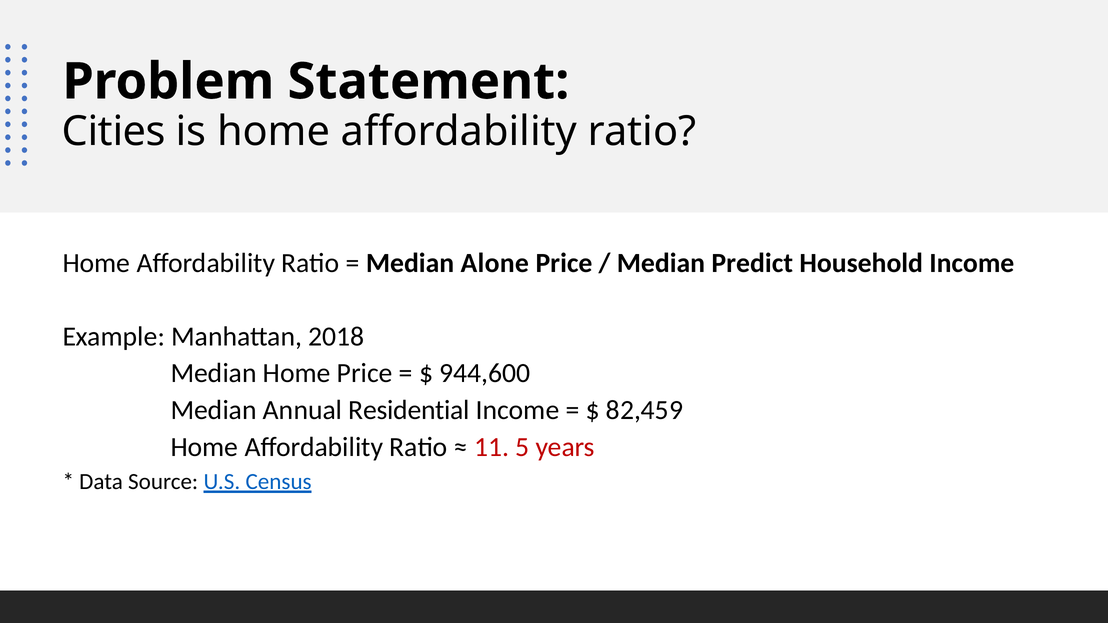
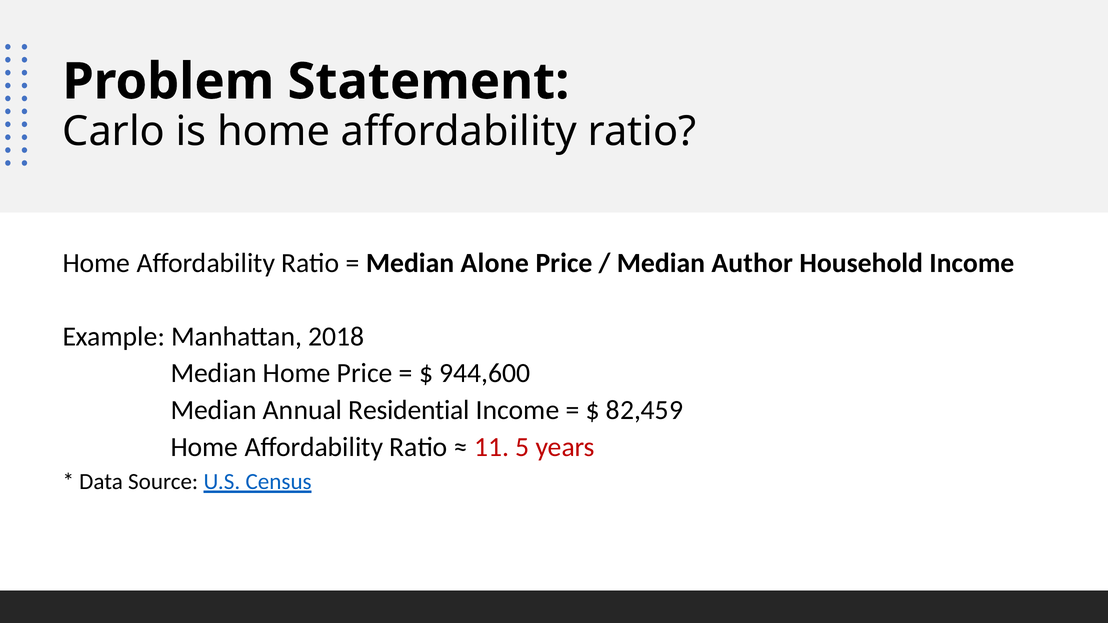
Cities: Cities -> Carlo
Predict: Predict -> Author
